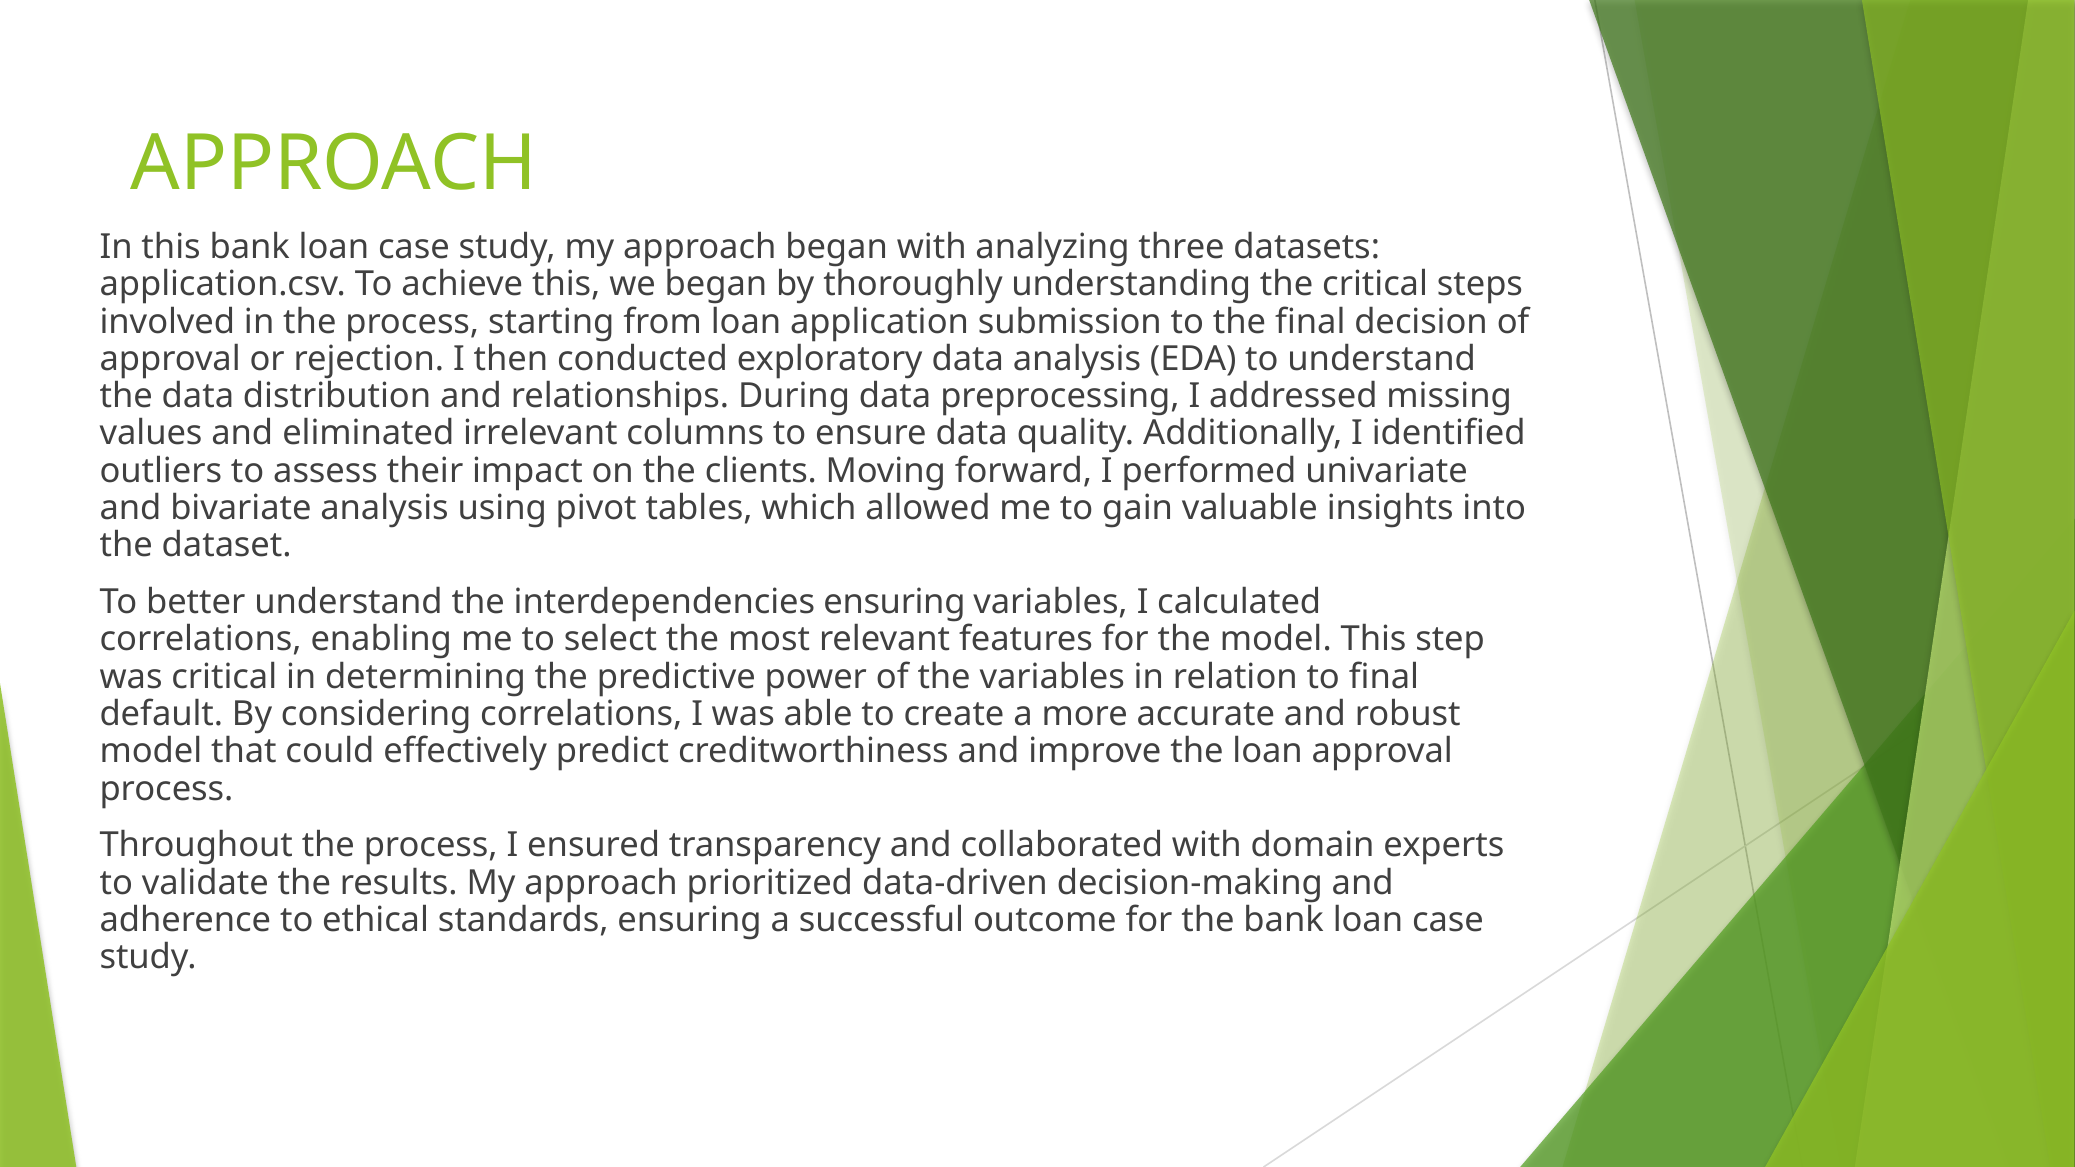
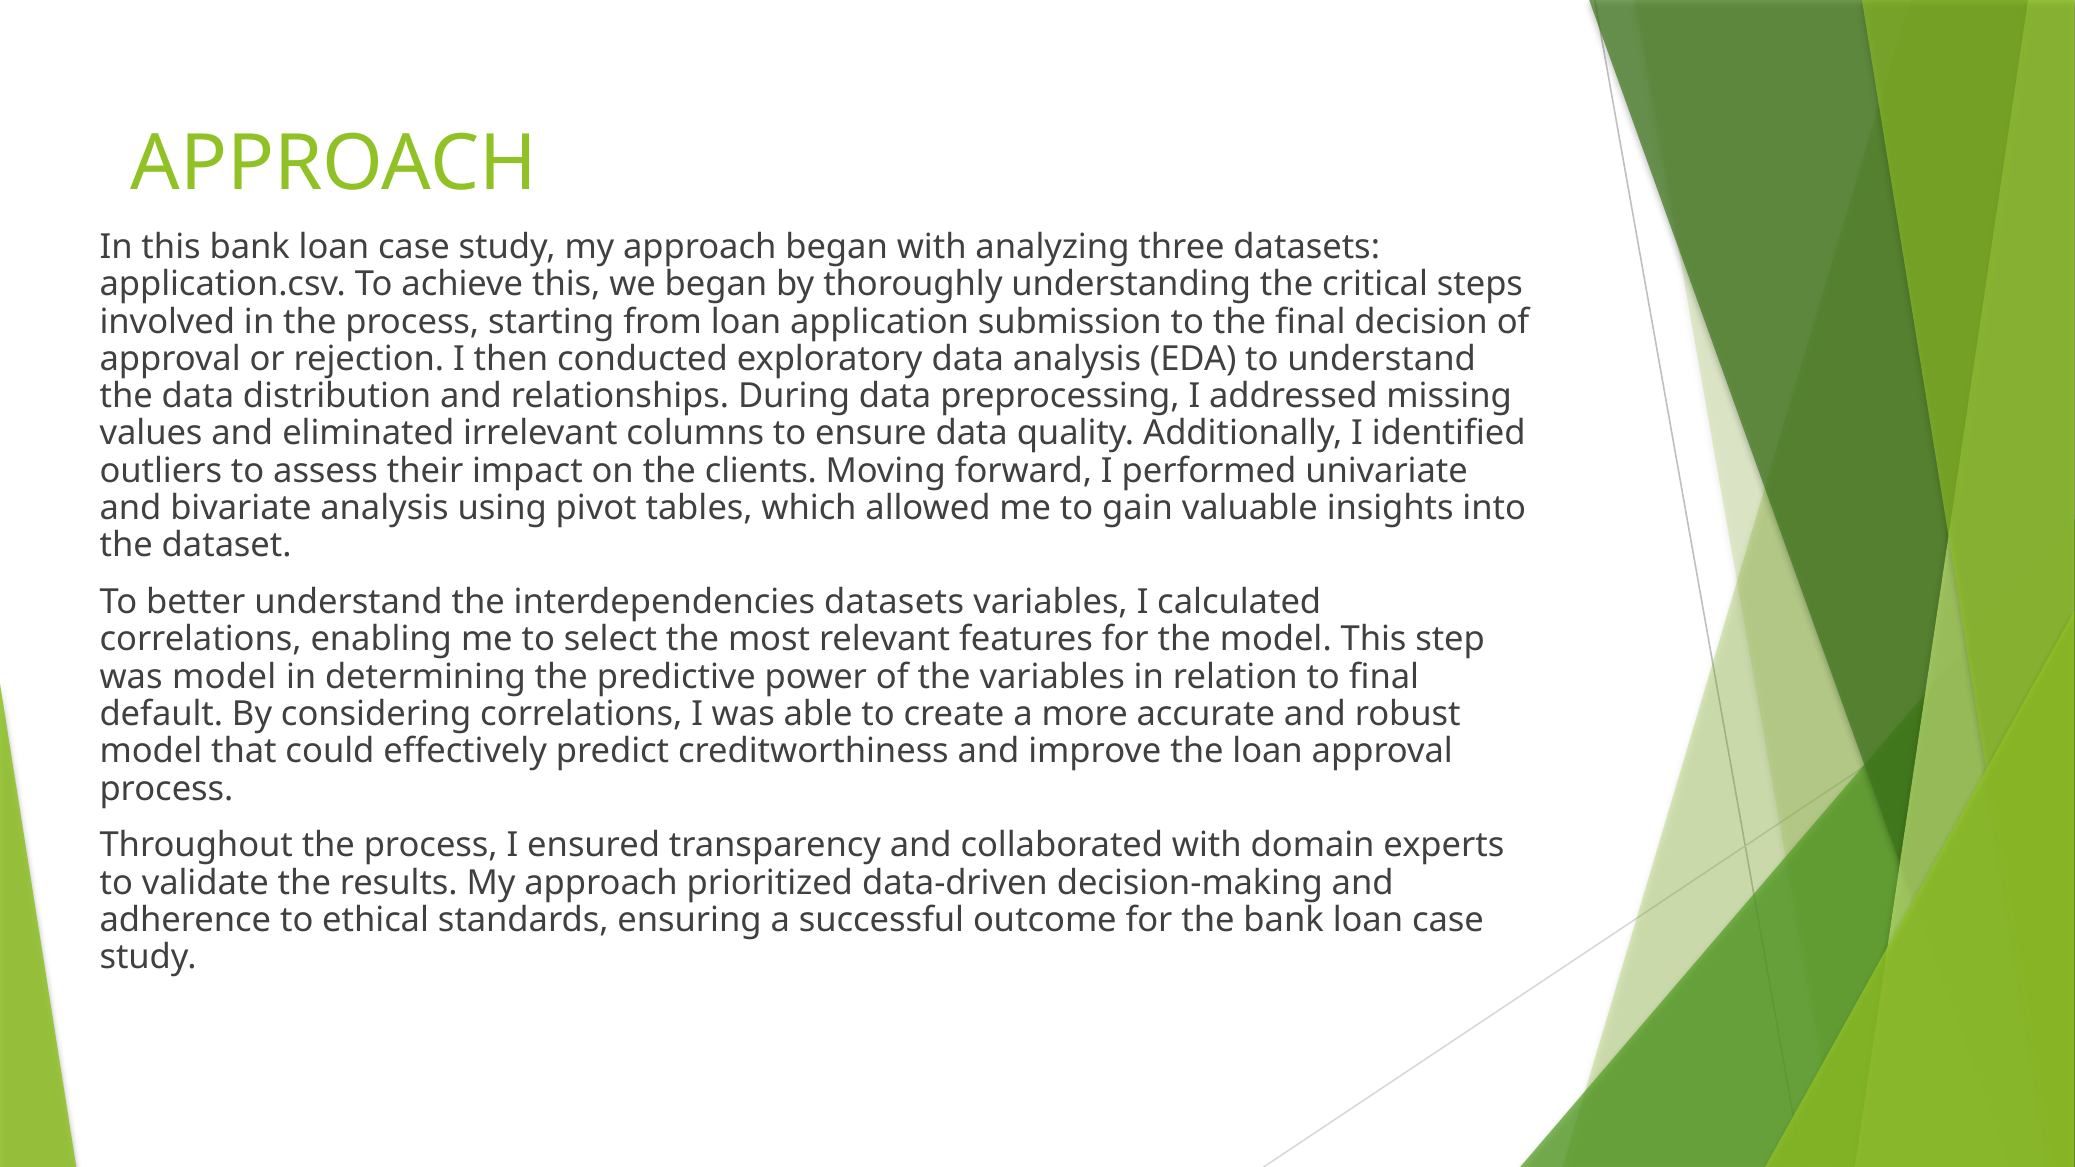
interdependencies ensuring: ensuring -> datasets
was critical: critical -> model
